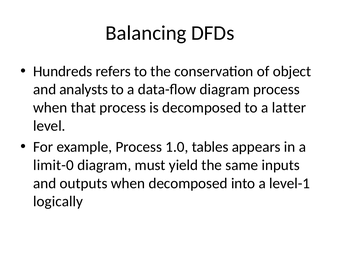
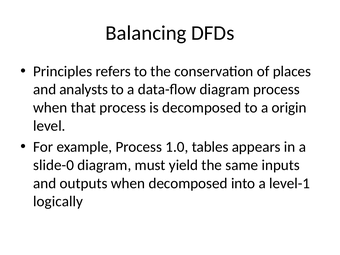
Hundreds: Hundreds -> Principles
object: object -> places
latter: latter -> origin
limit-0: limit-0 -> slide-0
